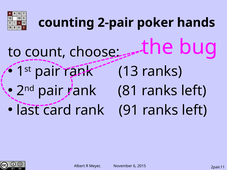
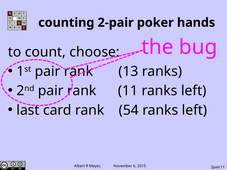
81: 81 -> 11
91: 91 -> 54
